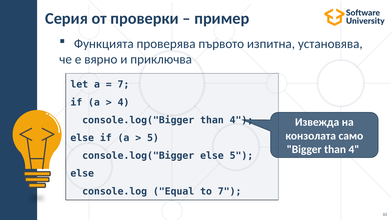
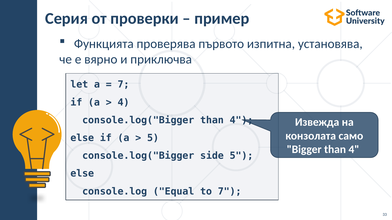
еlse: еlse -> side
